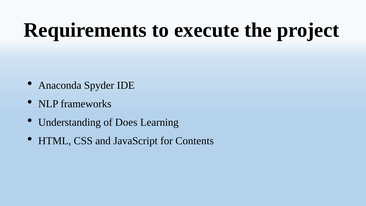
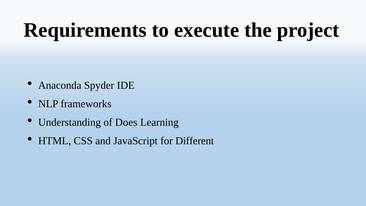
Contents: Contents -> Different
